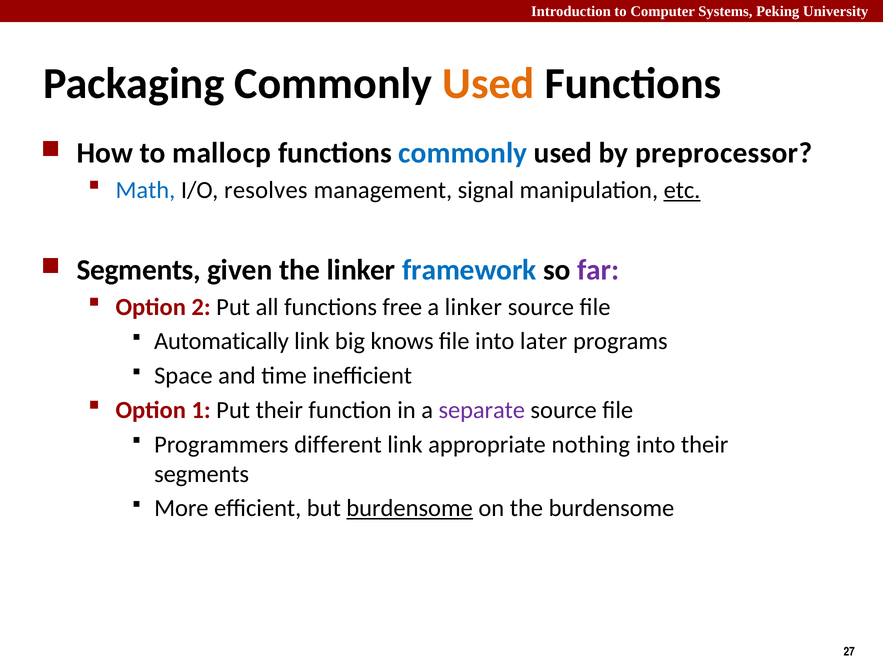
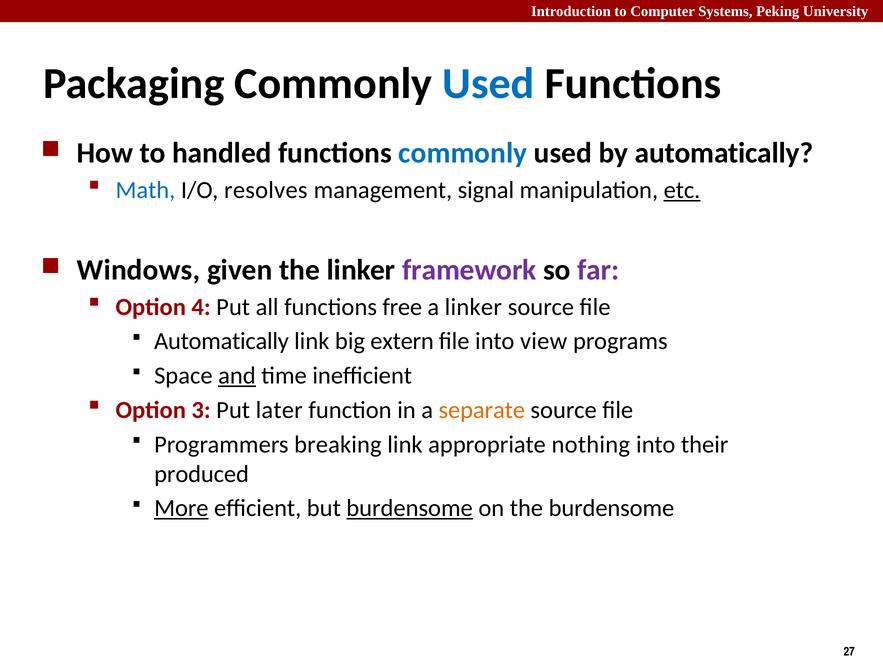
Used at (488, 83) colour: orange -> blue
mallocp: mallocp -> handled
by preprocessor: preprocessor -> automatically
Segments at (139, 270): Segments -> Windows
framework colour: blue -> purple
2: 2 -> 4
knows: knows -> extern
later: later -> view
and underline: none -> present
1: 1 -> 3
Put their: their -> later
separate colour: purple -> orange
different: different -> breaking
segments at (202, 473): segments -> produced
More underline: none -> present
